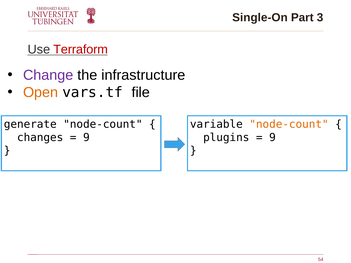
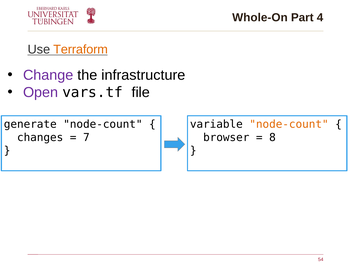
Single-On: Single-On -> Whole-On
3: 3 -> 4
Terraform colour: red -> orange
Open colour: orange -> purple
9 at (86, 138): 9 -> 7
plugins: plugins -> browser
9 at (272, 138): 9 -> 8
